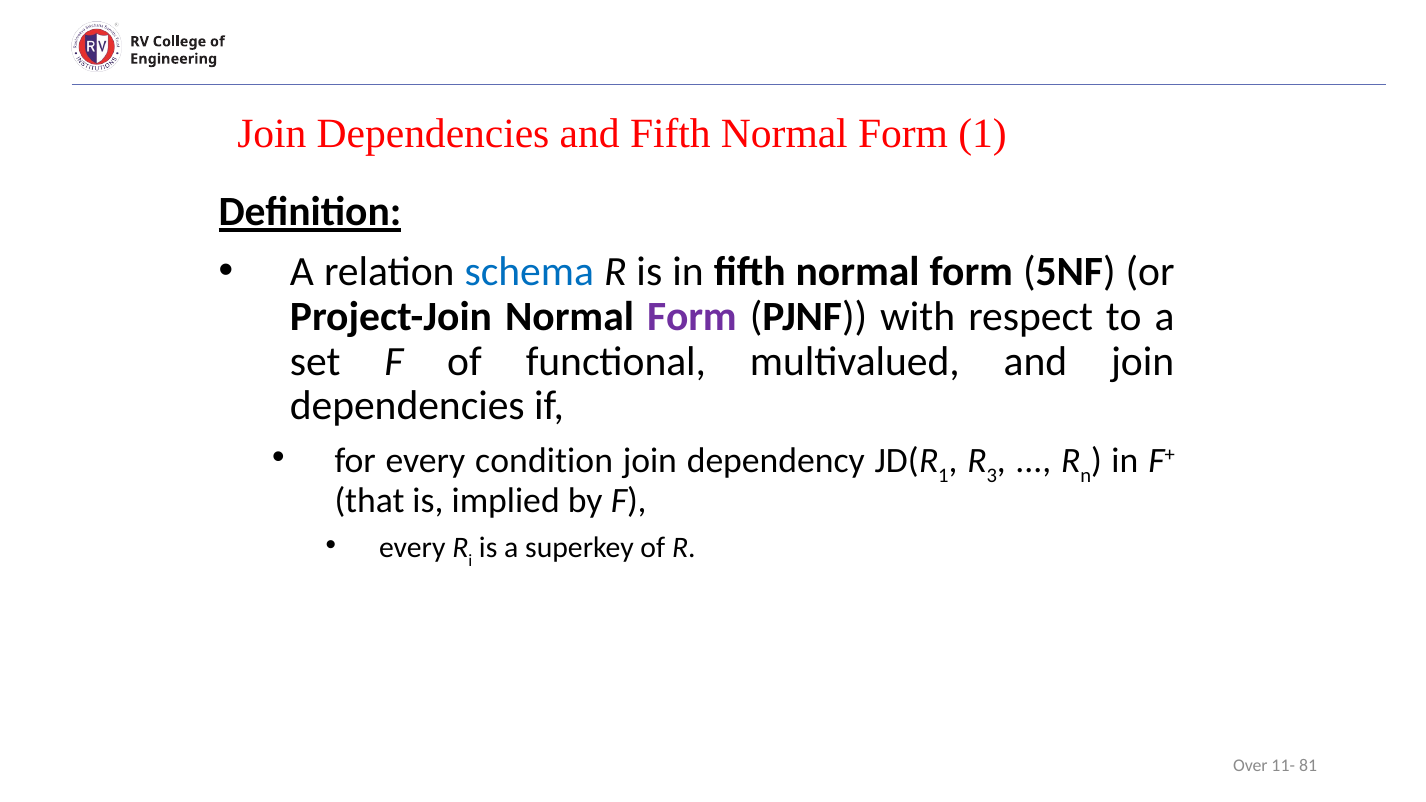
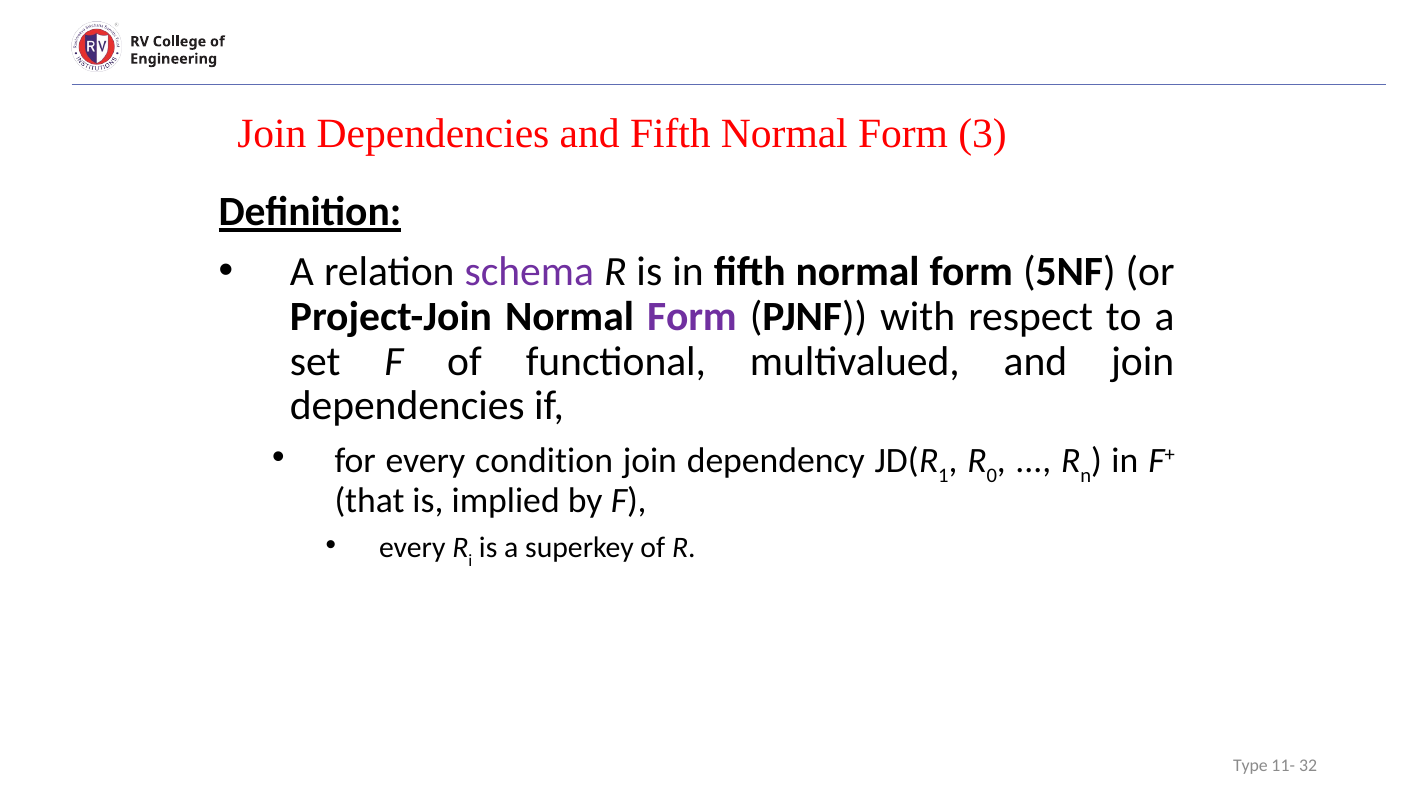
Form 1: 1 -> 3
schema colour: blue -> purple
3: 3 -> 0
Over: Over -> Type
81: 81 -> 32
